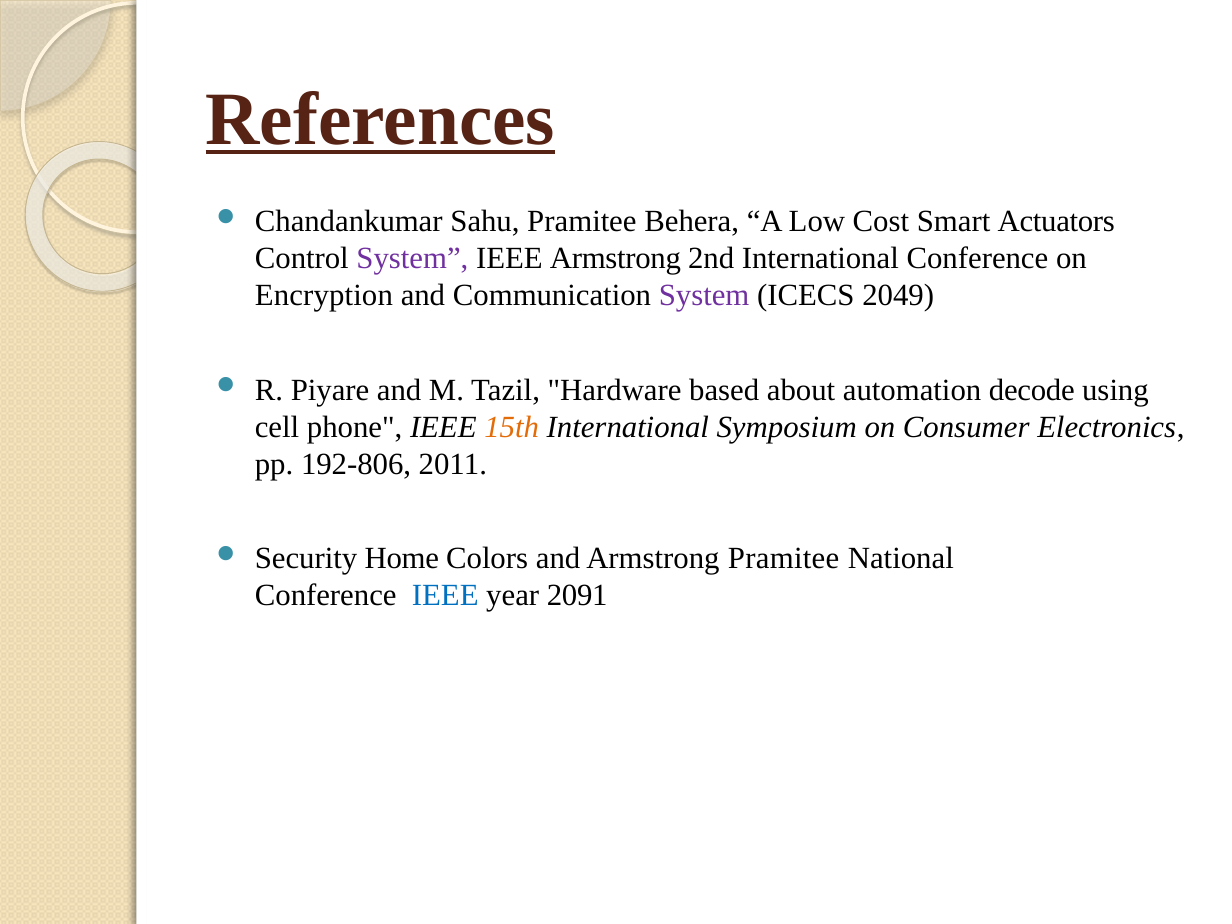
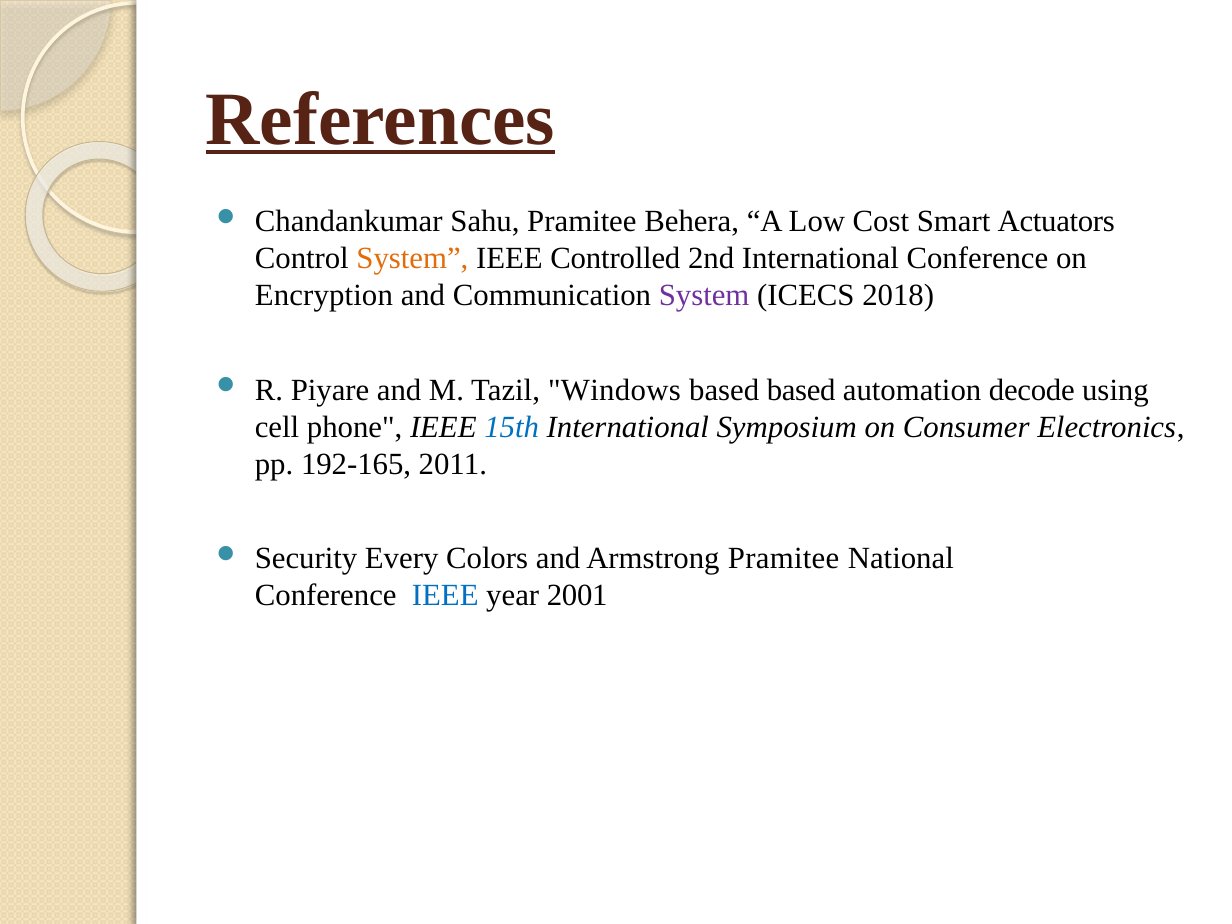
System at (412, 259) colour: purple -> orange
IEEE Armstrong: Armstrong -> Controlled
2049: 2049 -> 2018
Hardware: Hardware -> Windows
based about: about -> based
15th colour: orange -> blue
192-806: 192-806 -> 192-165
Home: Home -> Every
2091: 2091 -> 2001
